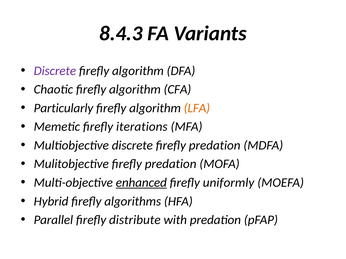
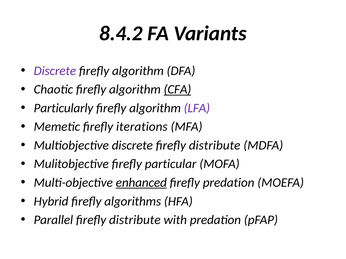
8.4.3: 8.4.3 -> 8.4.2
CFA underline: none -> present
LFA colour: orange -> purple
discrete firefly predation: predation -> distribute
Mulitobjective firefly predation: predation -> particular
firefly uniformly: uniformly -> predation
